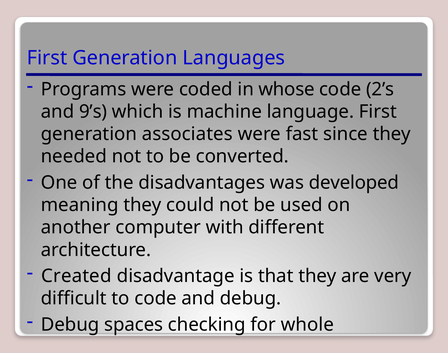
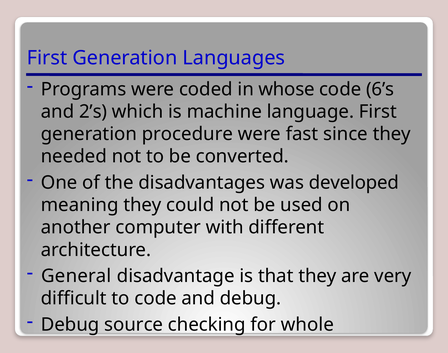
2’s: 2’s -> 6’s
9’s: 9’s -> 2’s
associates: associates -> procedure
Created: Created -> General
spaces: spaces -> source
